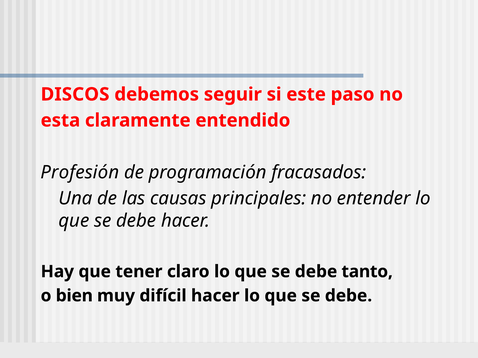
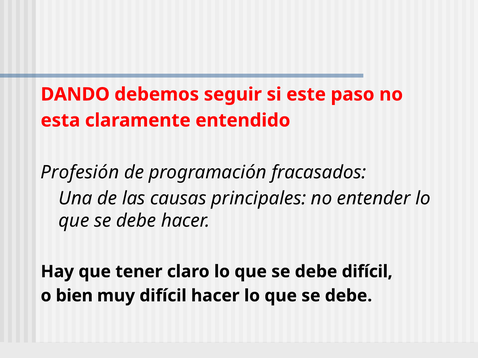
DISCOS: DISCOS -> DANDO
debe tanto: tanto -> difícil
